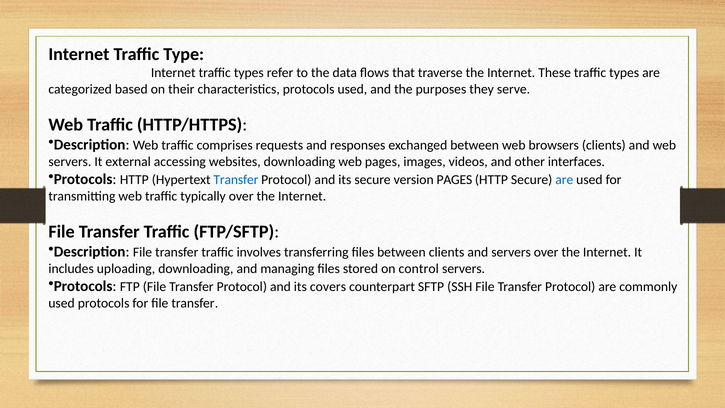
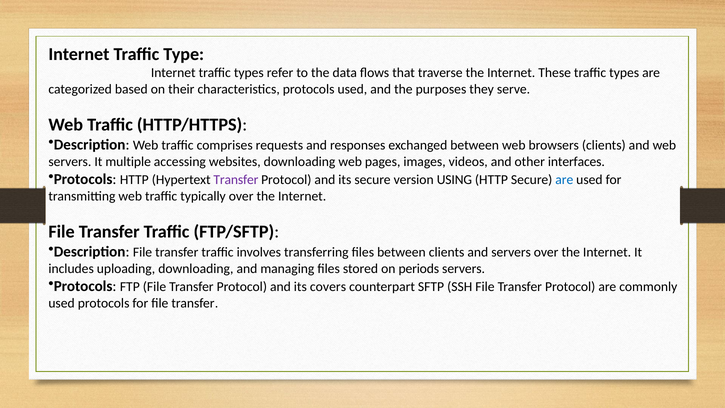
external: external -> multiple
Transfer at (236, 180) colour: blue -> purple
version PAGES: PAGES -> USING
control: control -> periods
